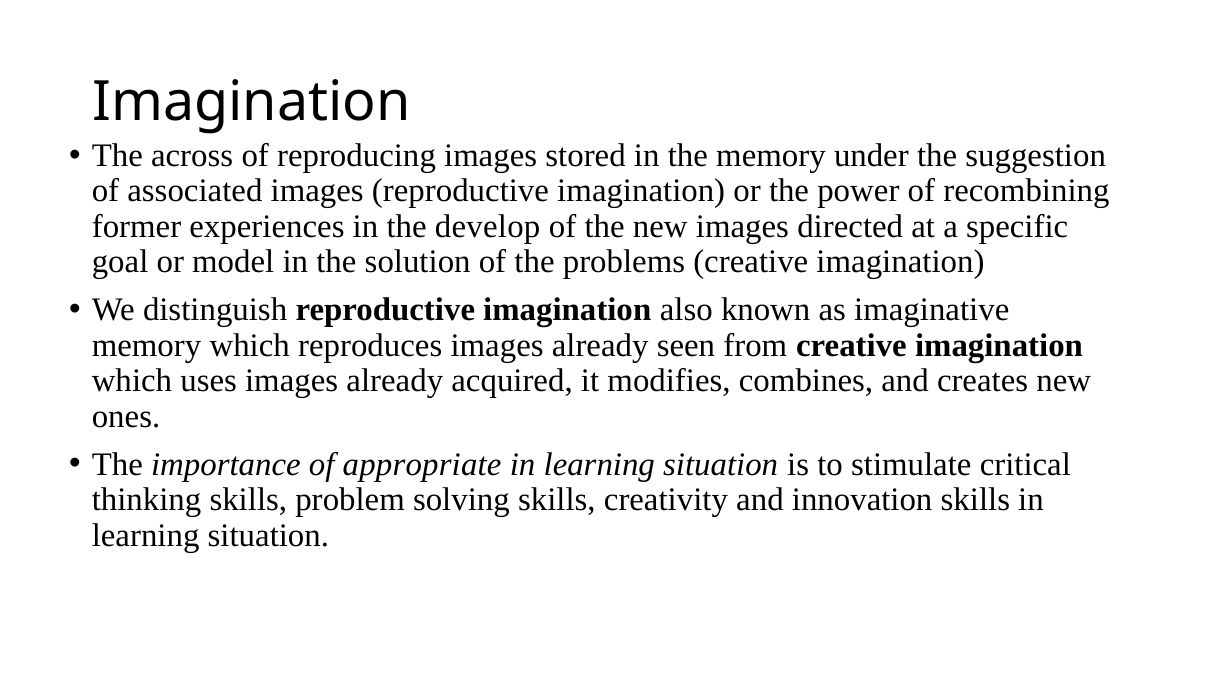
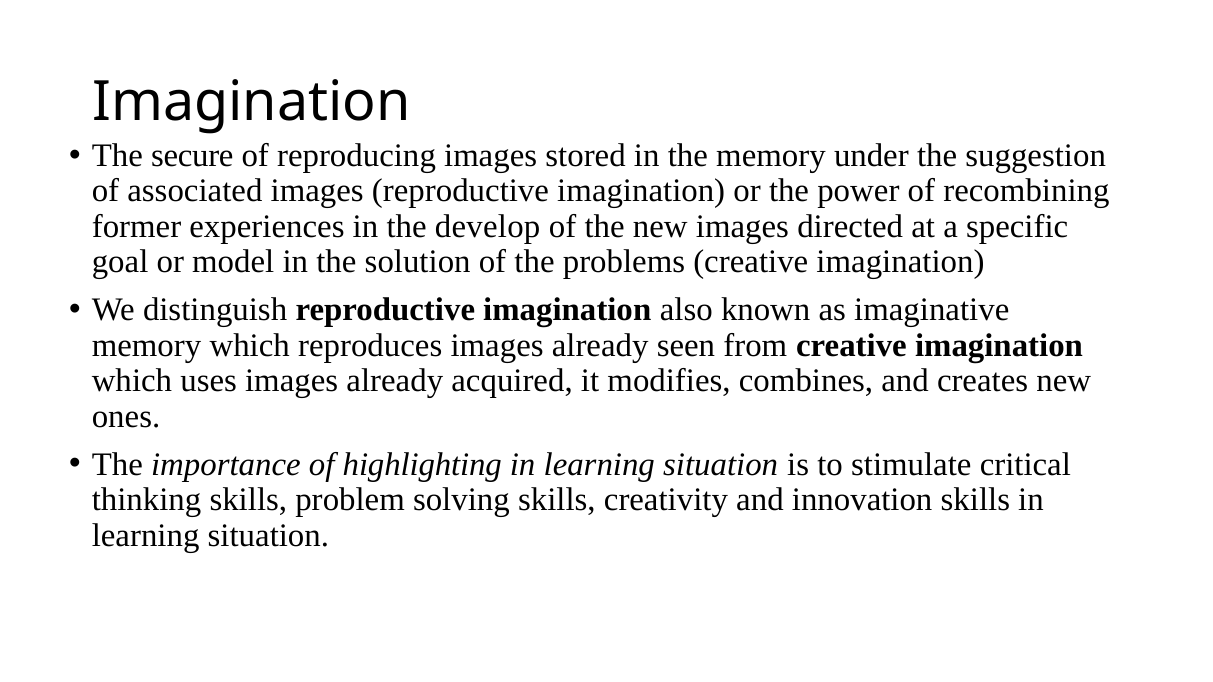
across: across -> secure
appropriate: appropriate -> highlighting
